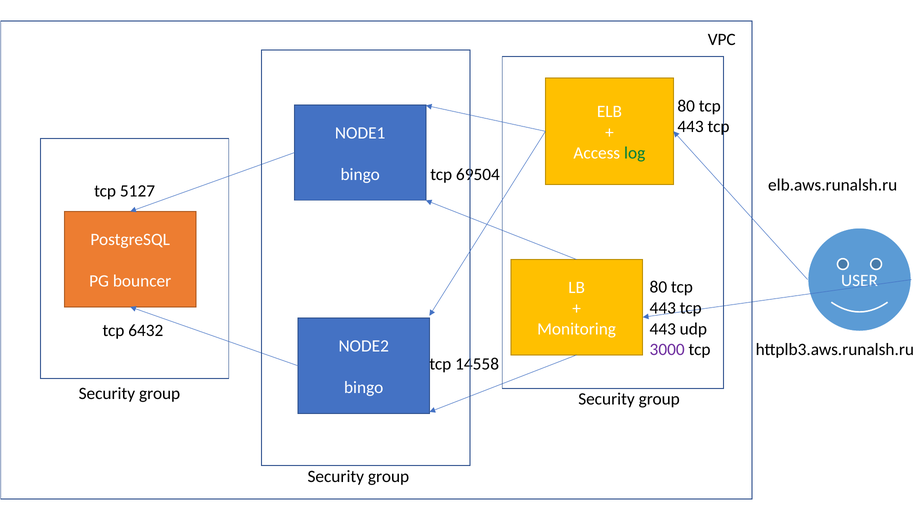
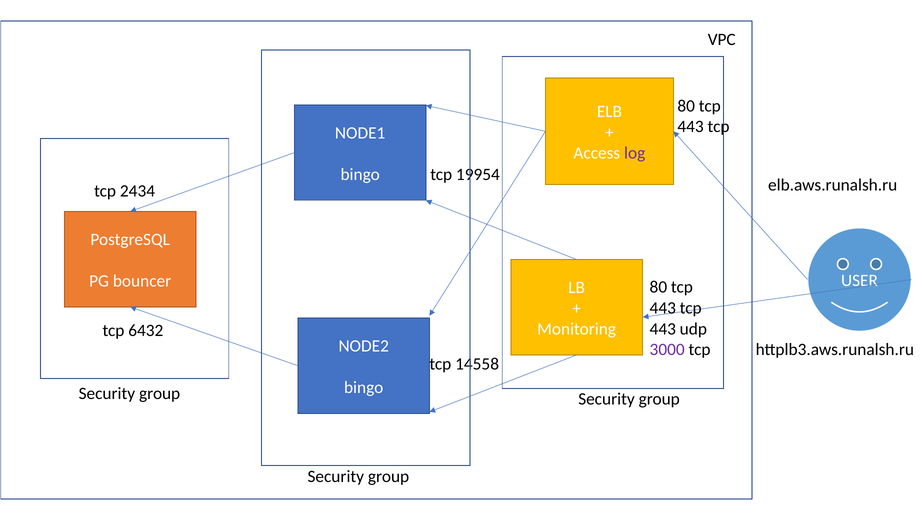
log colour: green -> purple
69504: 69504 -> 19954
5127: 5127 -> 2434
